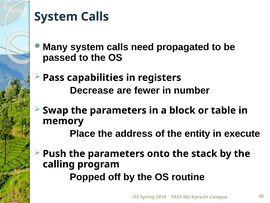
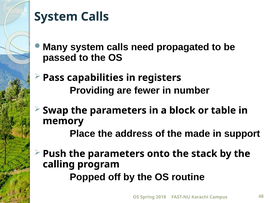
Decrease: Decrease -> Providing
entity: entity -> made
execute: execute -> support
